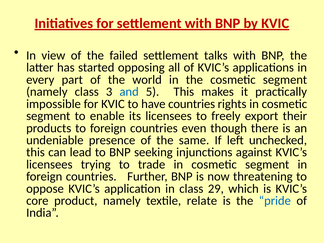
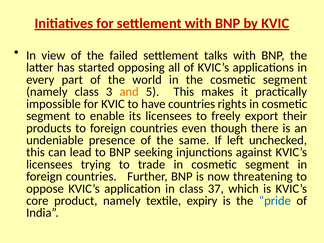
and colour: blue -> orange
29: 29 -> 37
relate: relate -> expiry
